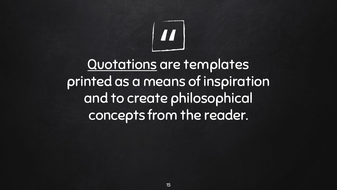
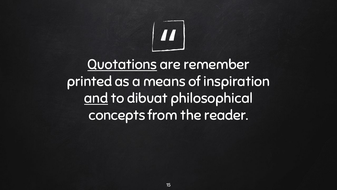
templates: templates -> remember
and underline: none -> present
create: create -> dibuat
